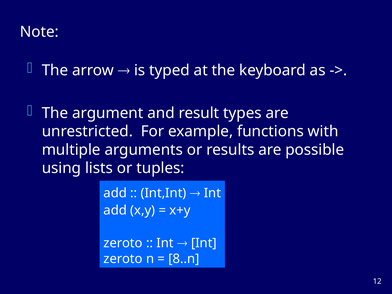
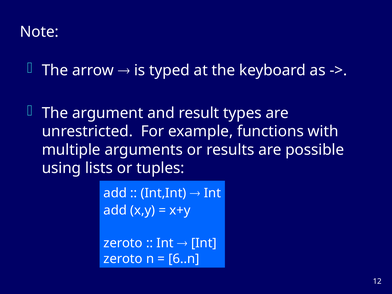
8..n: 8..n -> 6..n
